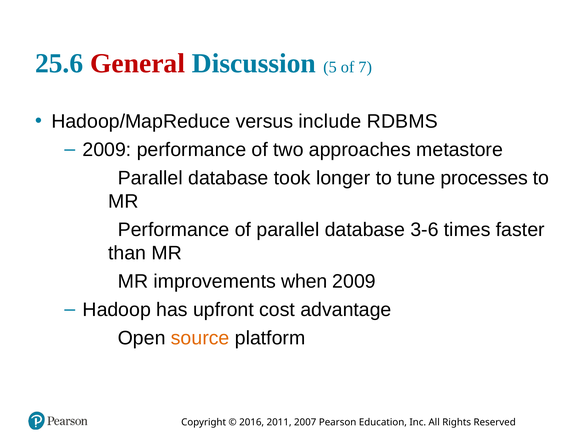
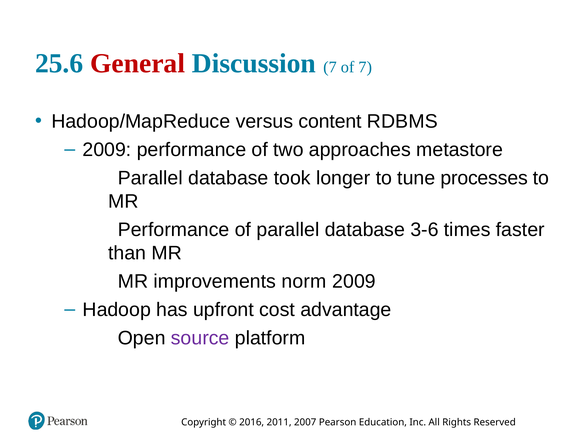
Discussion 5: 5 -> 7
include: include -> content
when: when -> norm
source colour: orange -> purple
